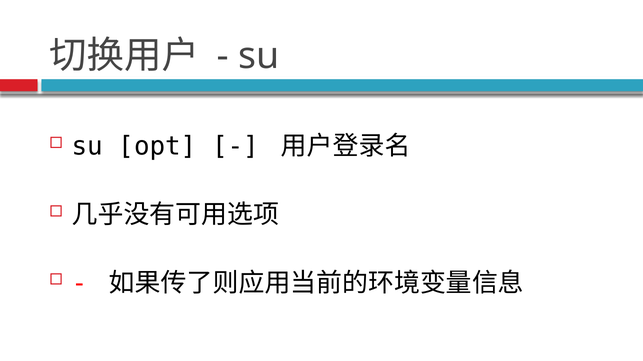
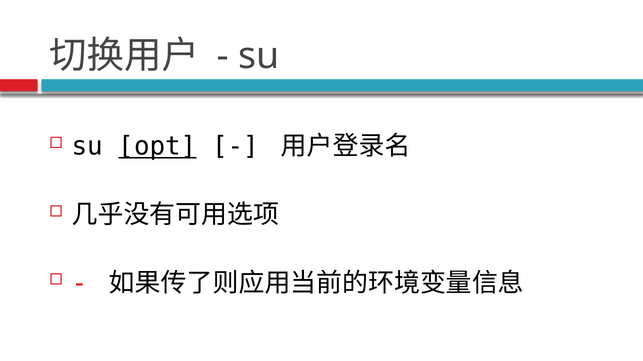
opt underline: none -> present
